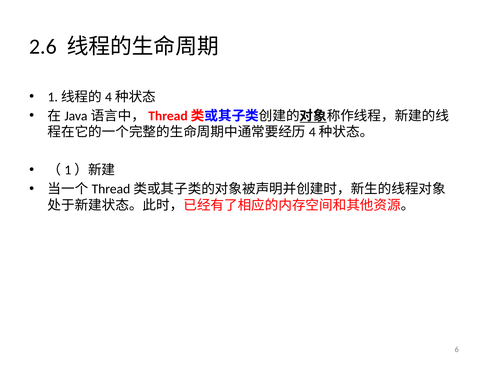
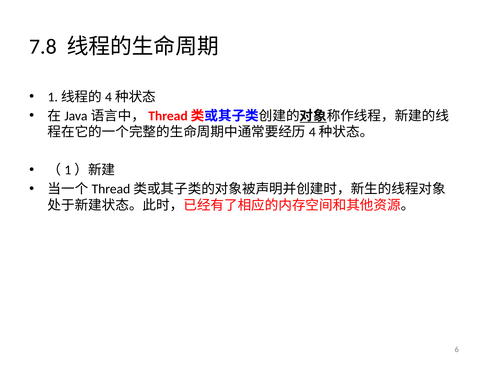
2.6: 2.6 -> 7.8
